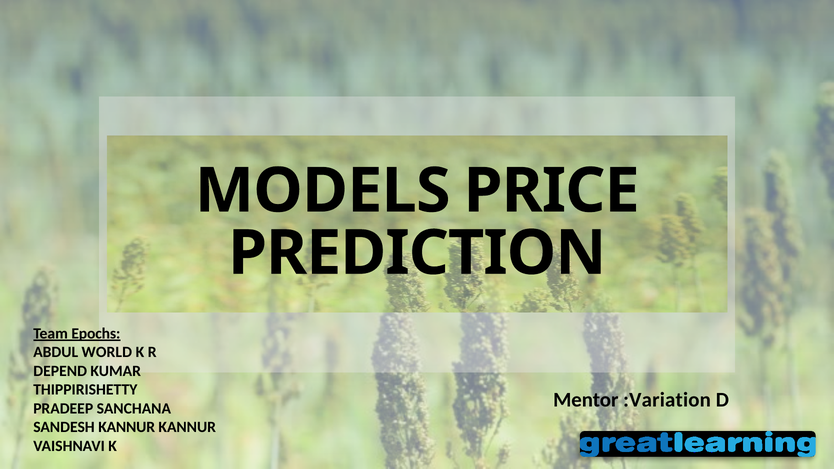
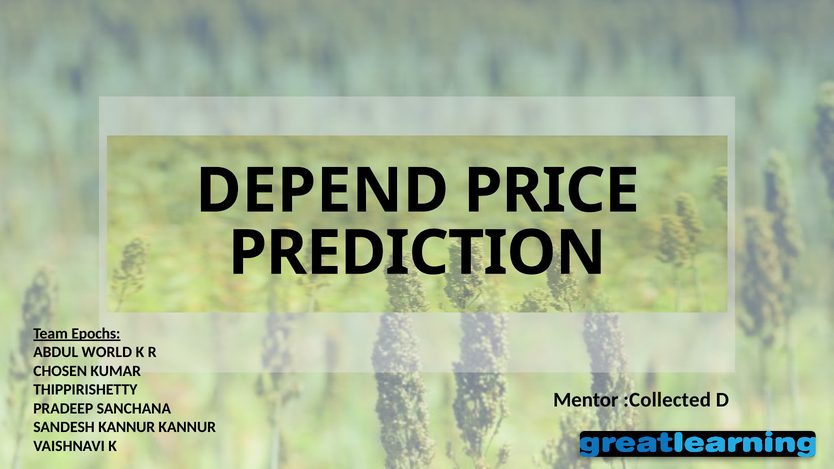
MODELS: MODELS -> DEPEND
DEPEND: DEPEND -> CHOSEN
:Variation: :Variation -> :Collected
